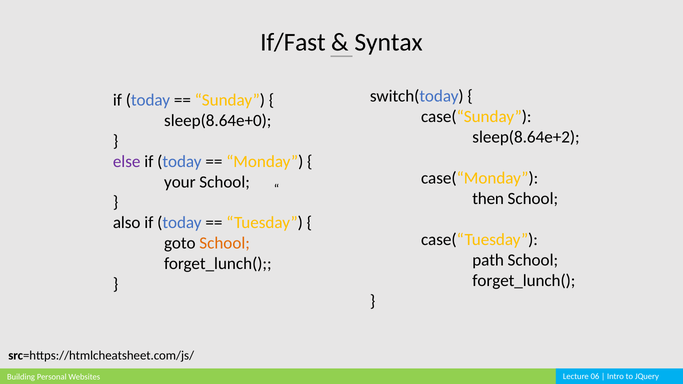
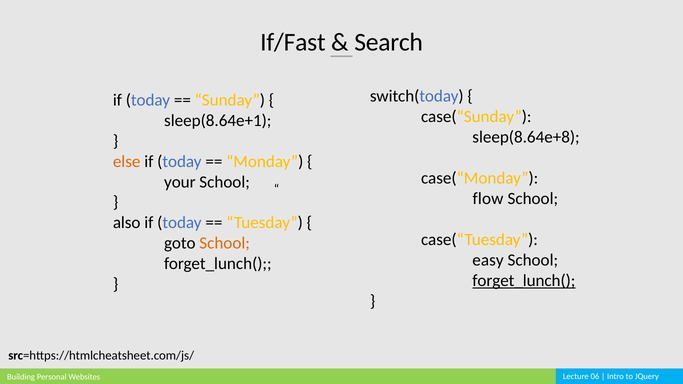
Syntax: Syntax -> Search
sleep(8.64e+0: sleep(8.64e+0 -> sleep(8.64e+1
sleep(8.64e+2: sleep(8.64e+2 -> sleep(8.64e+8
else colour: purple -> orange
then: then -> flow
path: path -> easy
forget_lunch( at (524, 281) underline: none -> present
